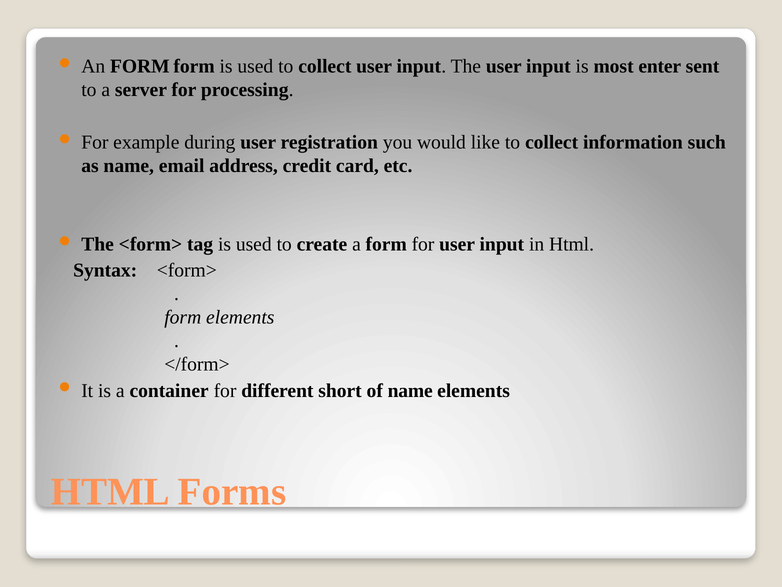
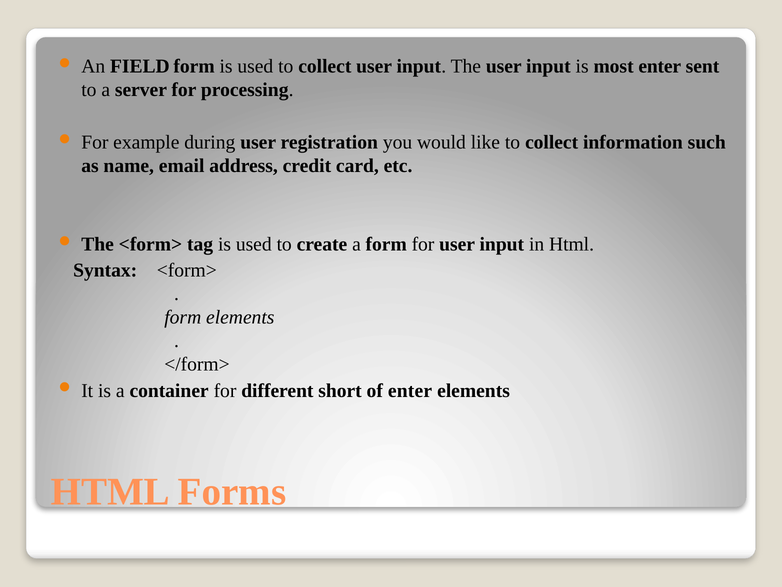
An FORM: FORM -> FIELD
of name: name -> enter
